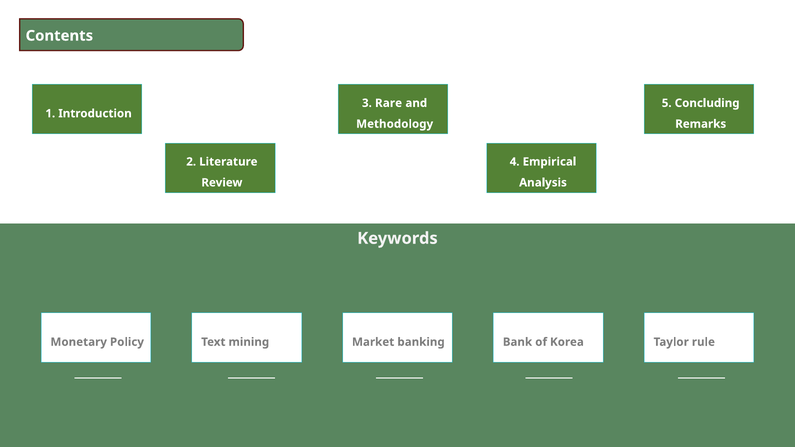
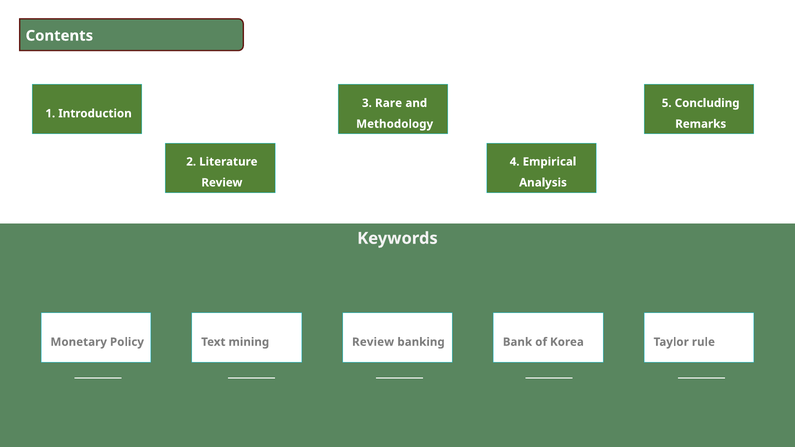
mining Market: Market -> Review
